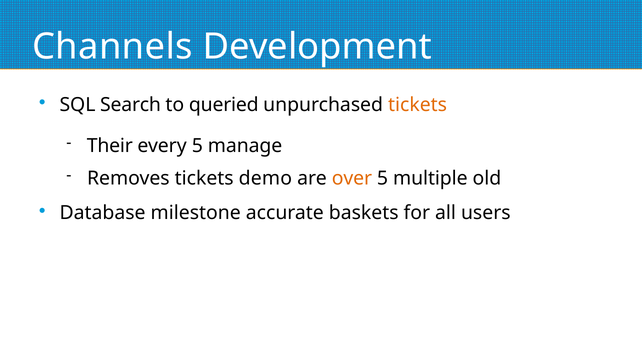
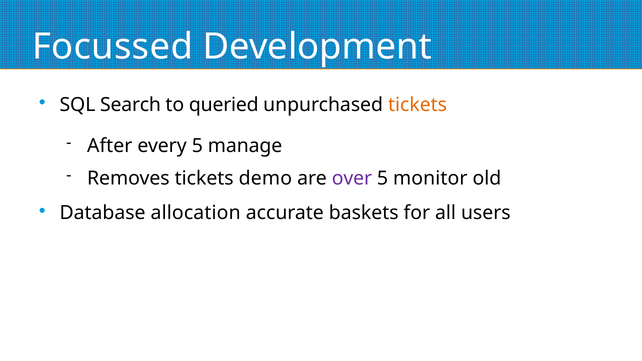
Channels: Channels -> Focussed
Their: Their -> After
over colour: orange -> purple
multiple: multiple -> monitor
milestone: milestone -> allocation
